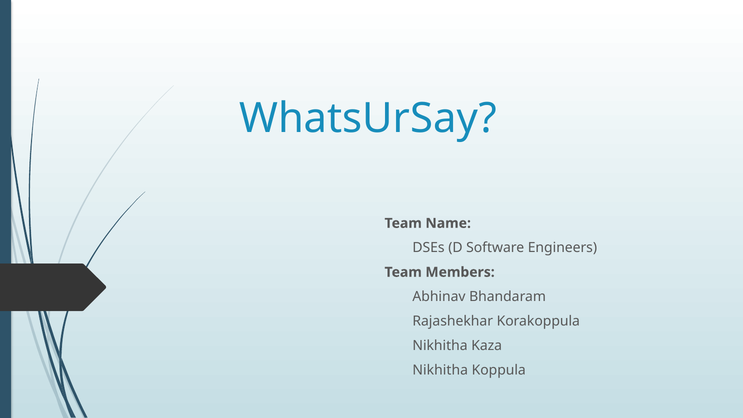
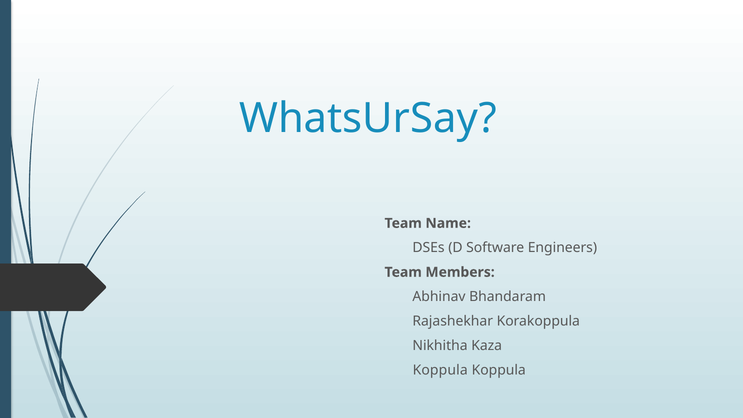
Nikhitha at (440, 370): Nikhitha -> Koppula
